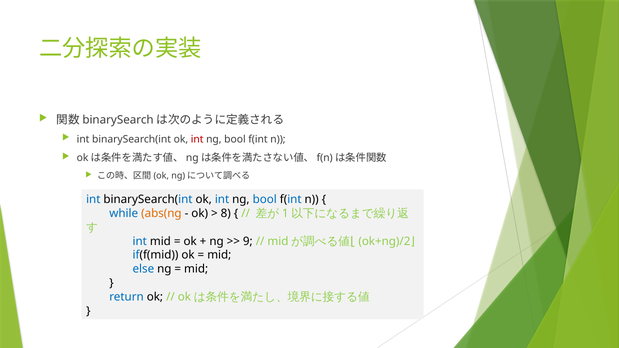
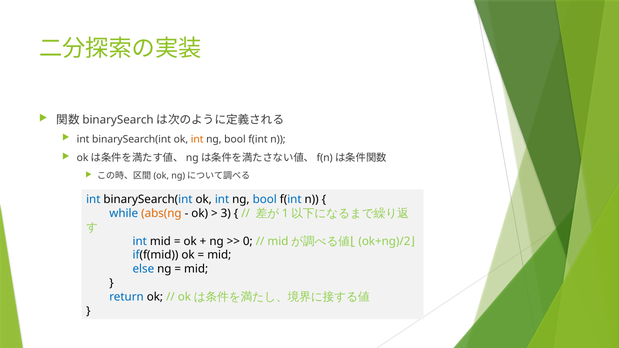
int at (197, 139) colour: red -> orange
8: 8 -> 3
9: 9 -> 0
